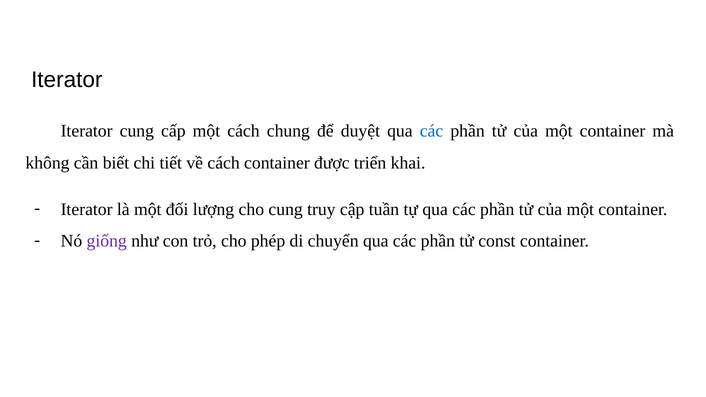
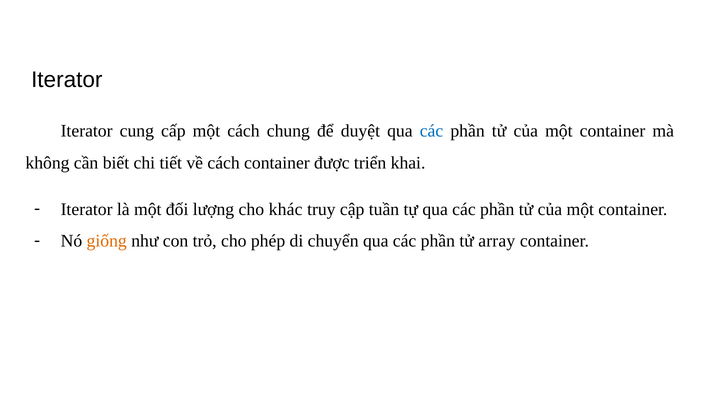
cho cung: cung -> khác
giống colour: purple -> orange
const: const -> array
